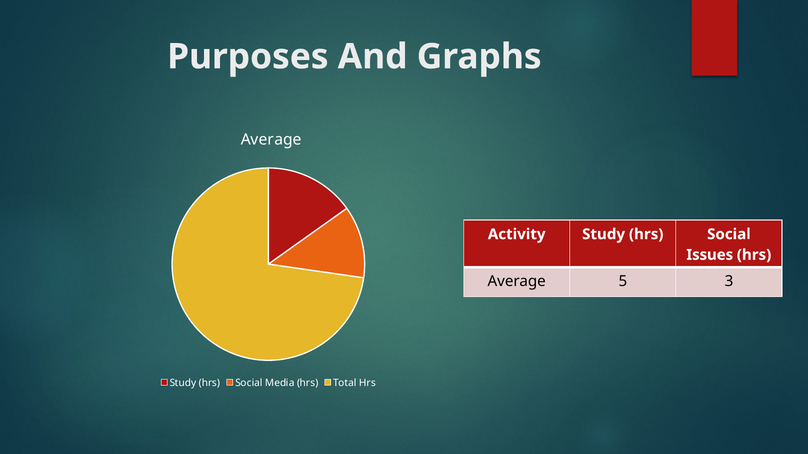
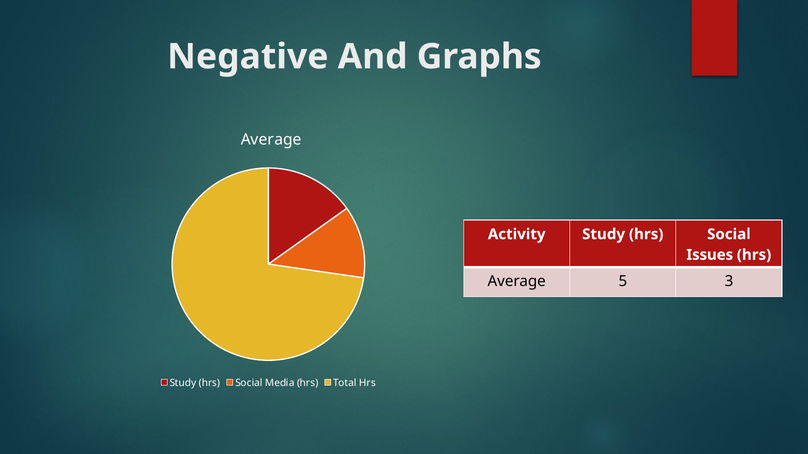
Purposes: Purposes -> Negative
